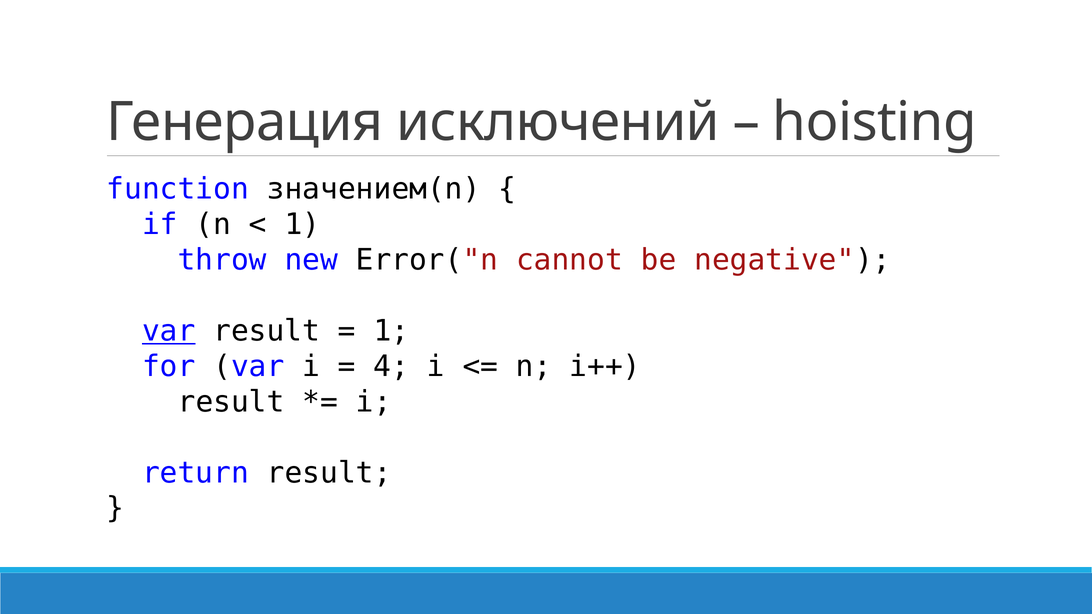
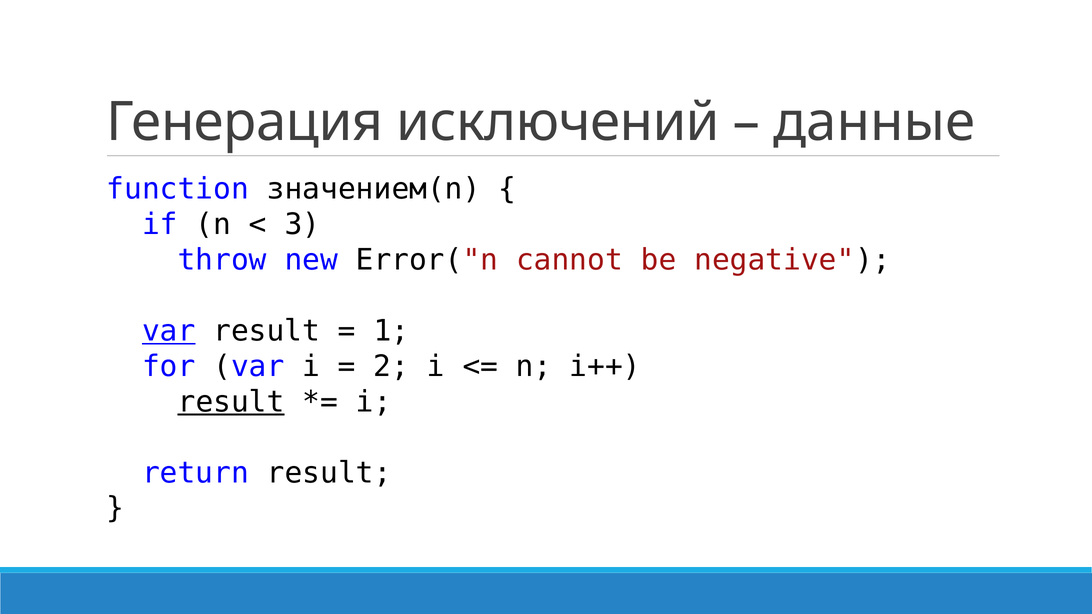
hoisting: hoisting -> данные
1 at (302, 225): 1 -> 3
4: 4 -> 2
result at (231, 402) underline: none -> present
